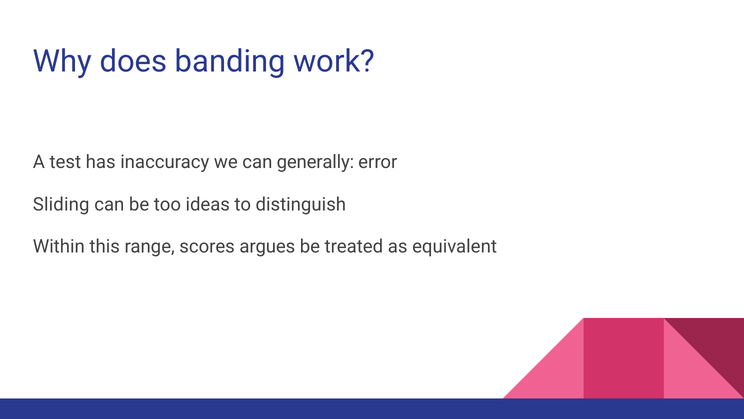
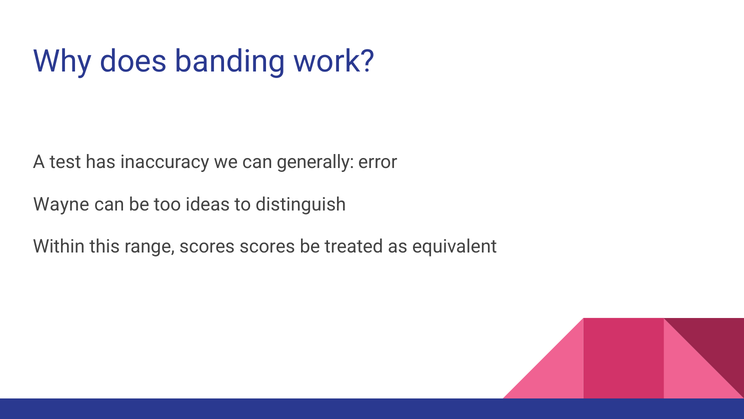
Sliding: Sliding -> Wayne
scores argues: argues -> scores
